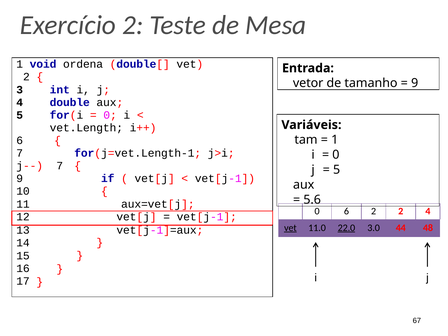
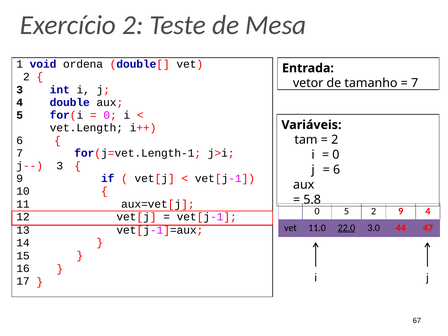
9 at (415, 83): 9 -> 7
1 at (335, 140): 1 -> 2
j-- 7: 7 -> 3
5 at (337, 170): 5 -> 6
5.6: 5.6 -> 5.8
0 6: 6 -> 5
2 2: 2 -> 9
vet at (290, 228) underline: present -> none
48: 48 -> 47
